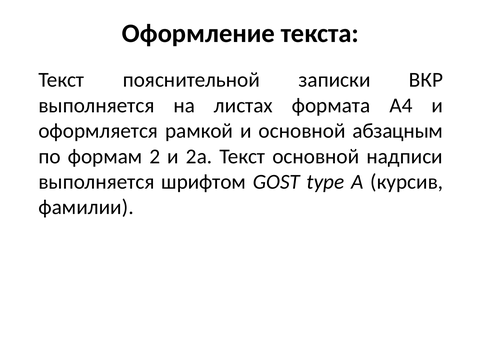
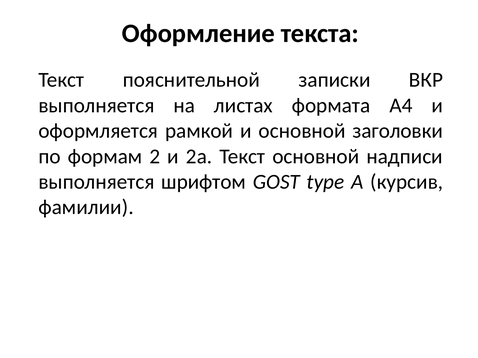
абзацным: абзацным -> заголовки
